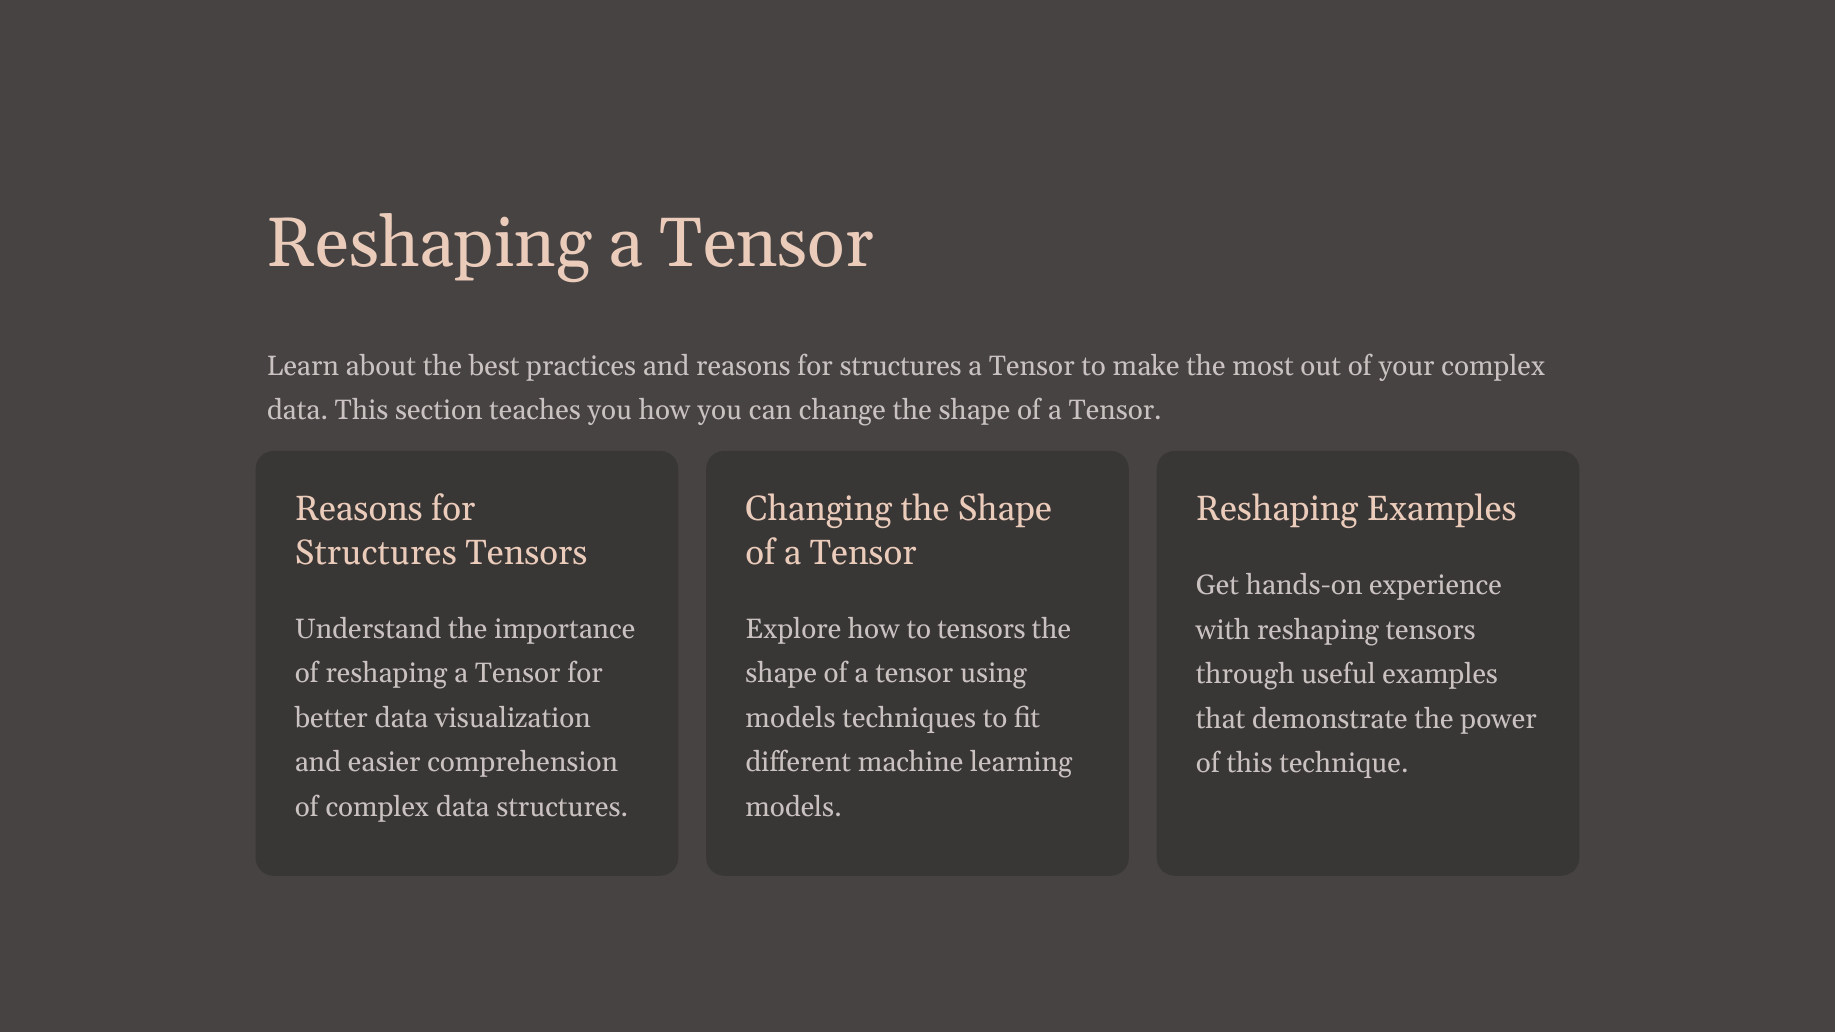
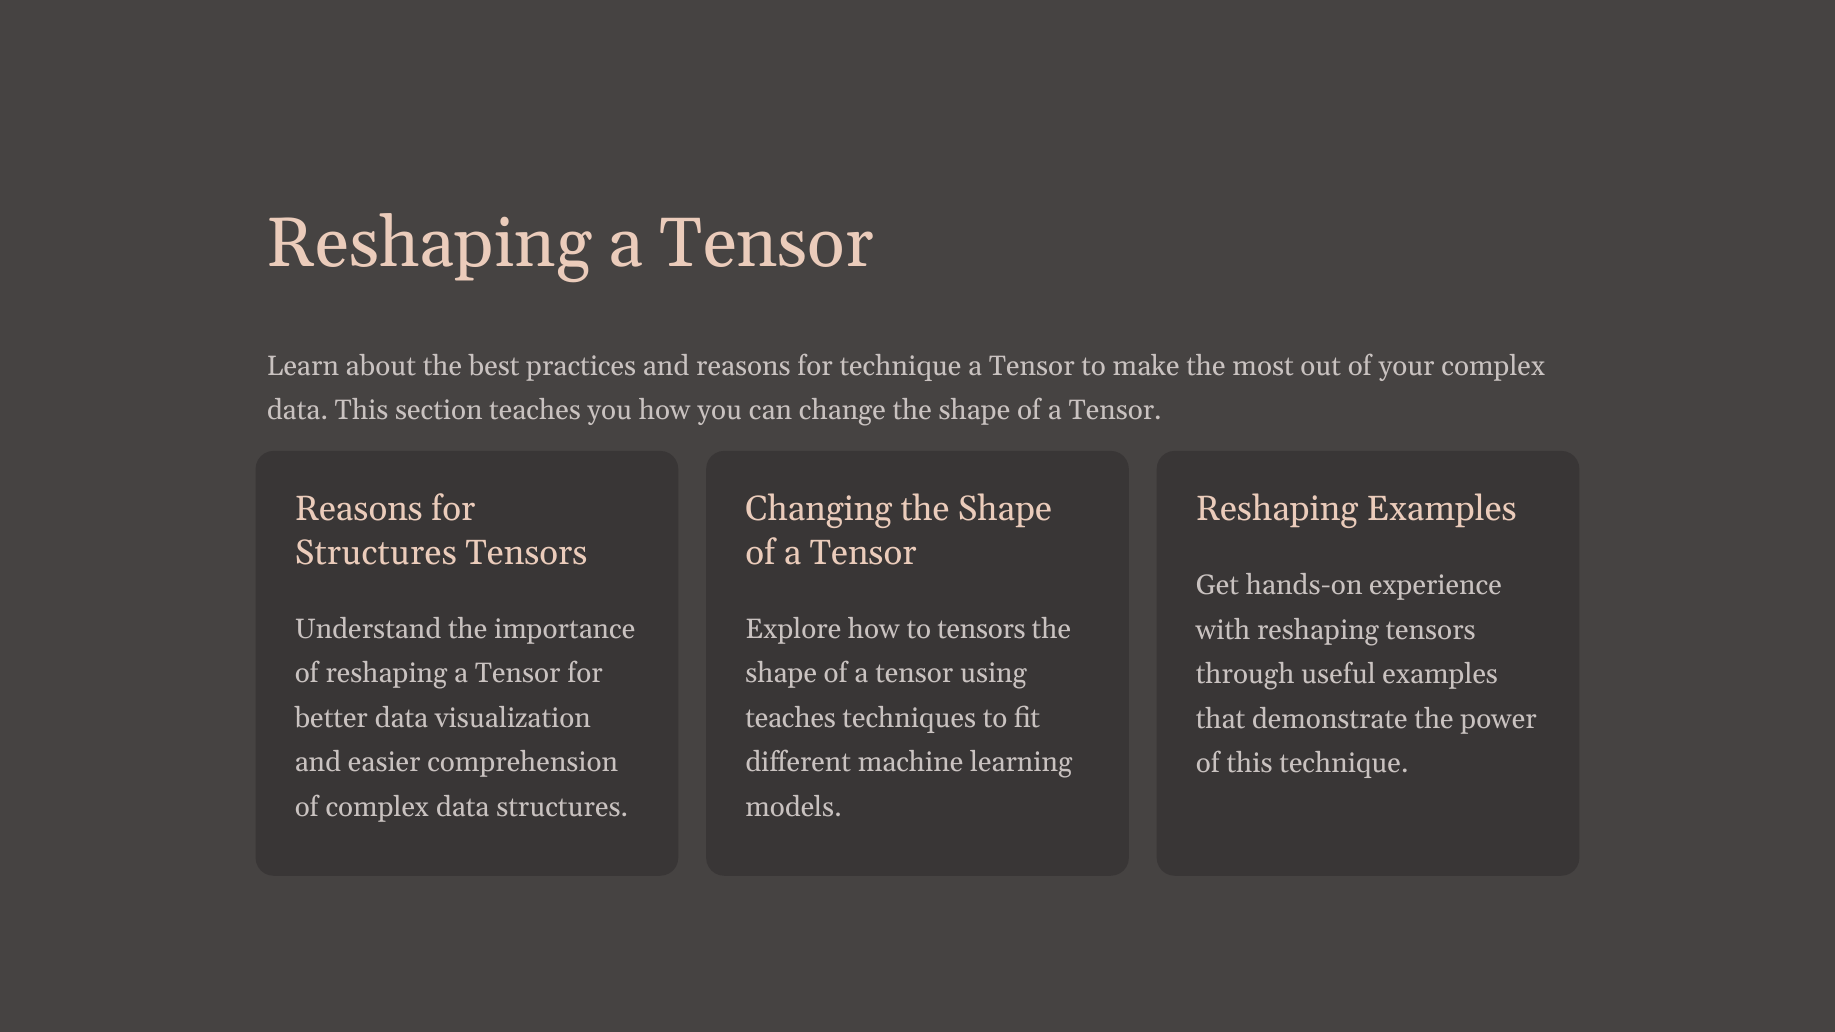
and reasons for structures: structures -> technique
models at (790, 718): models -> teaches
